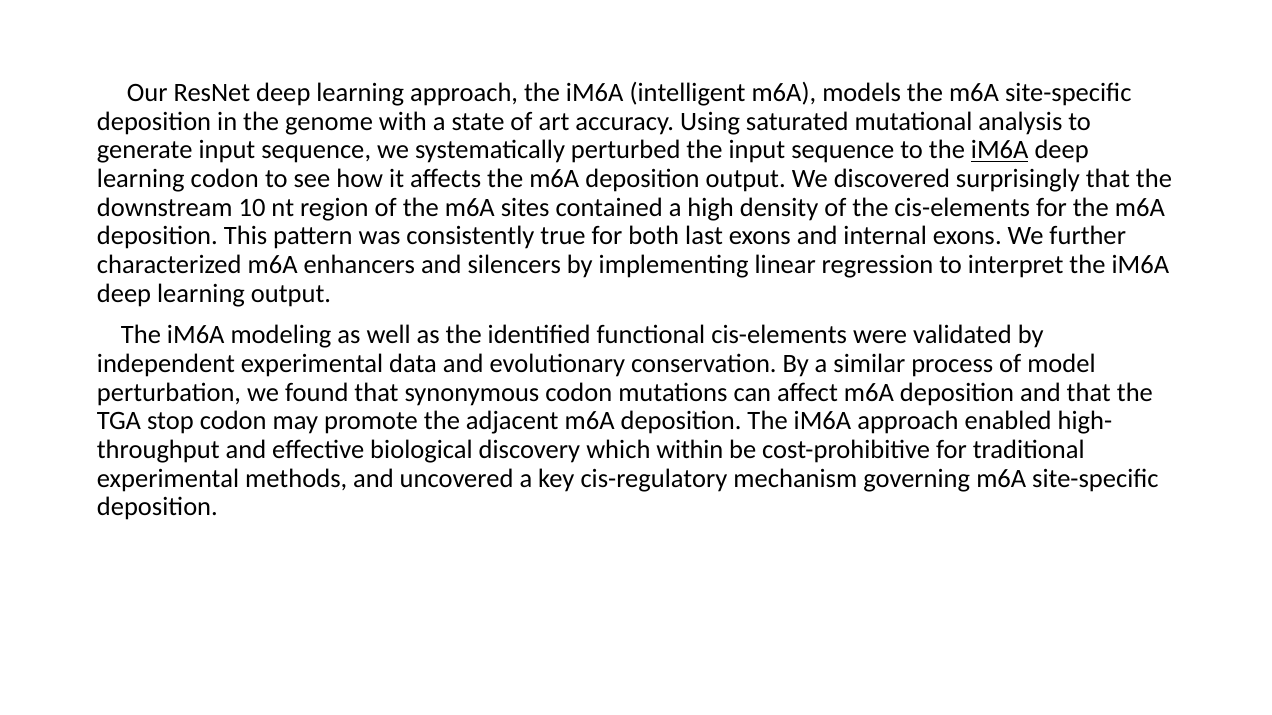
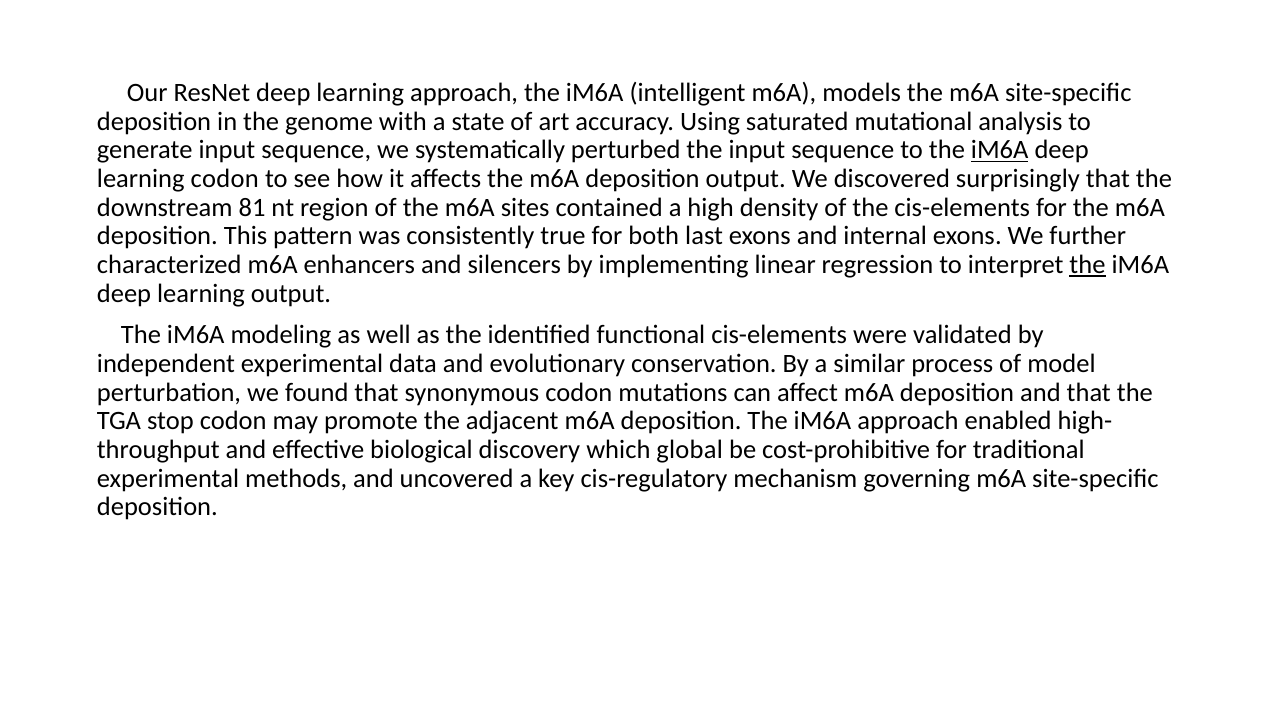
10: 10 -> 81
the at (1088, 265) underline: none -> present
within: within -> global
